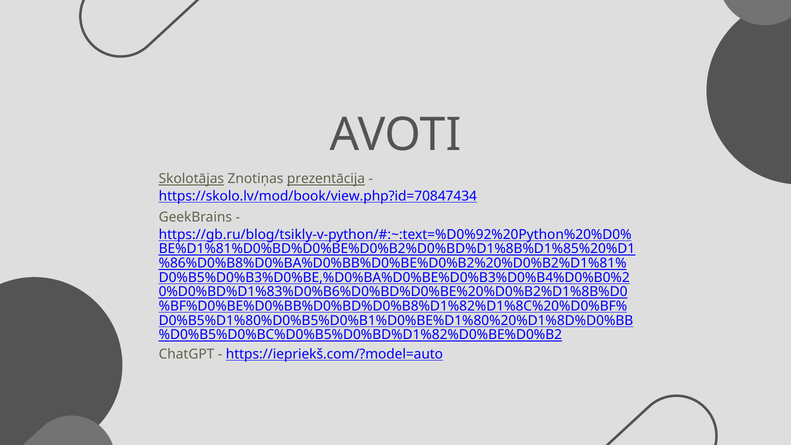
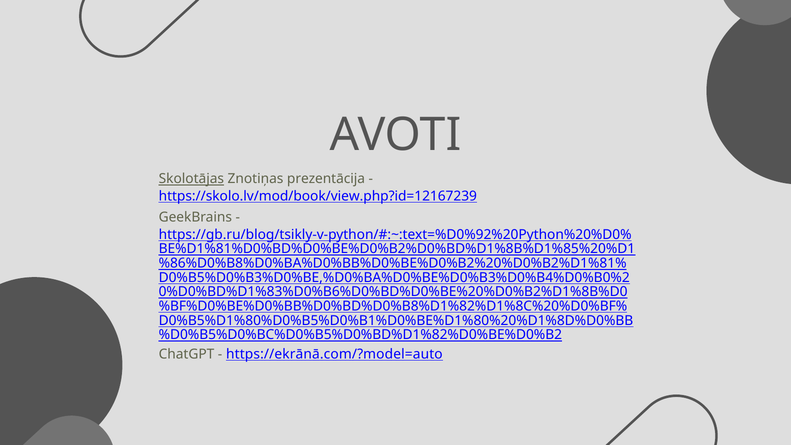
prezentācija underline: present -> none
https://skolo.lv/mod/book/view.php?id=70847434: https://skolo.lv/mod/book/view.php?id=70847434 -> https://skolo.lv/mod/book/view.php?id=12167239
https://iepriekš.com/?model=auto: https://iepriekš.com/?model=auto -> https://ekrānā.com/?model=auto
